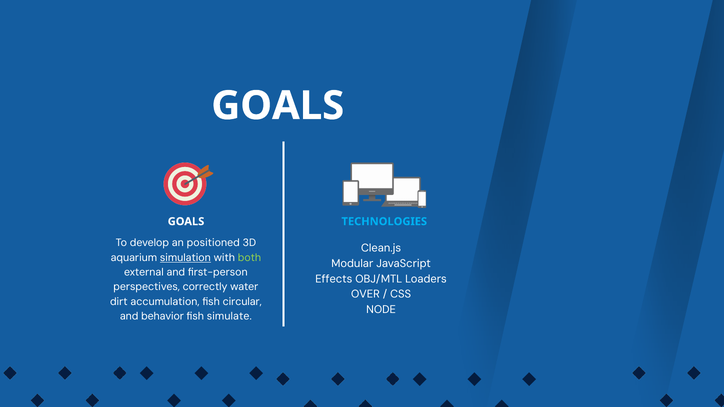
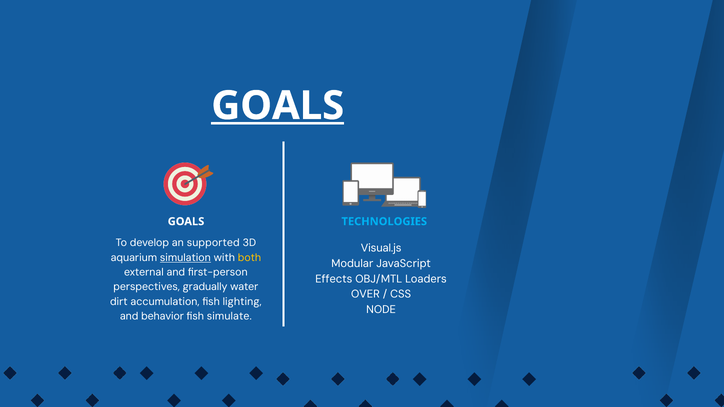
GOALS at (278, 106) underline: none -> present
positioned: positioned -> supported
Clean.js: Clean.js -> Visual.js
both colour: light green -> yellow
correctly: correctly -> gradually
circular: circular -> lighting
